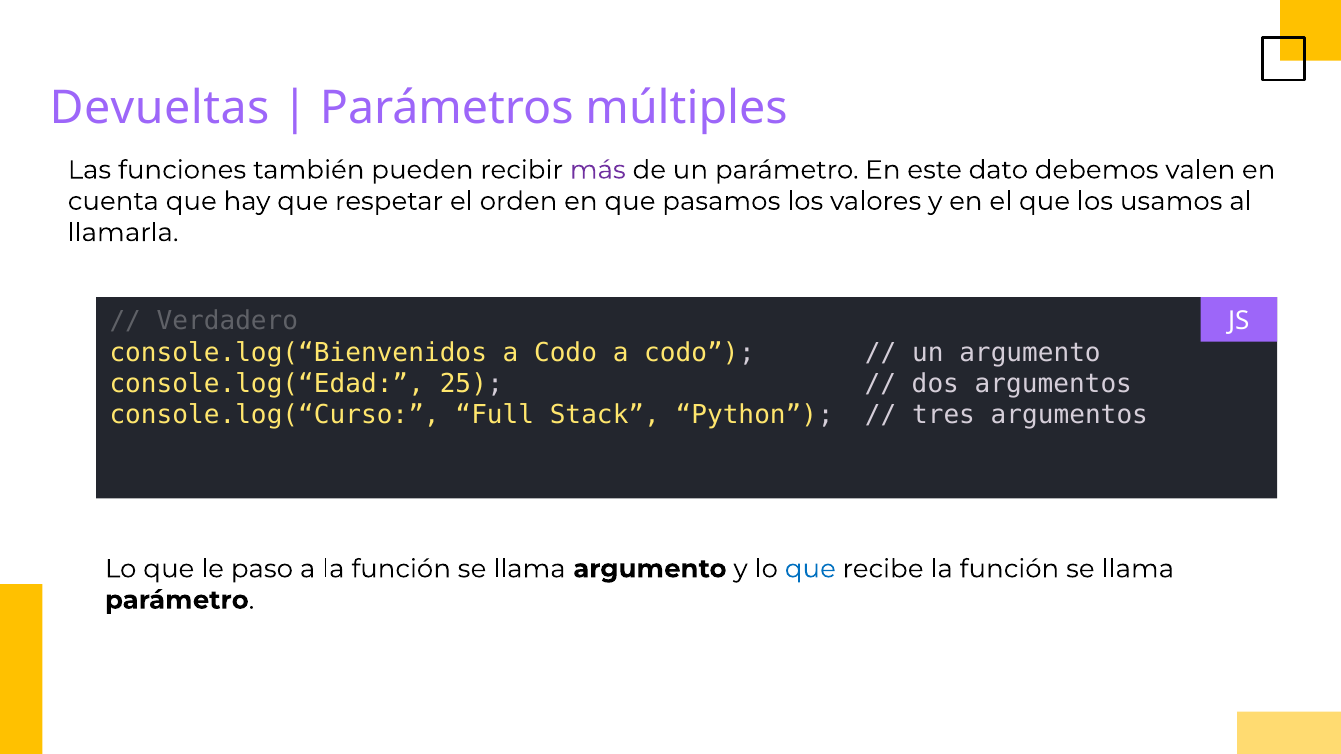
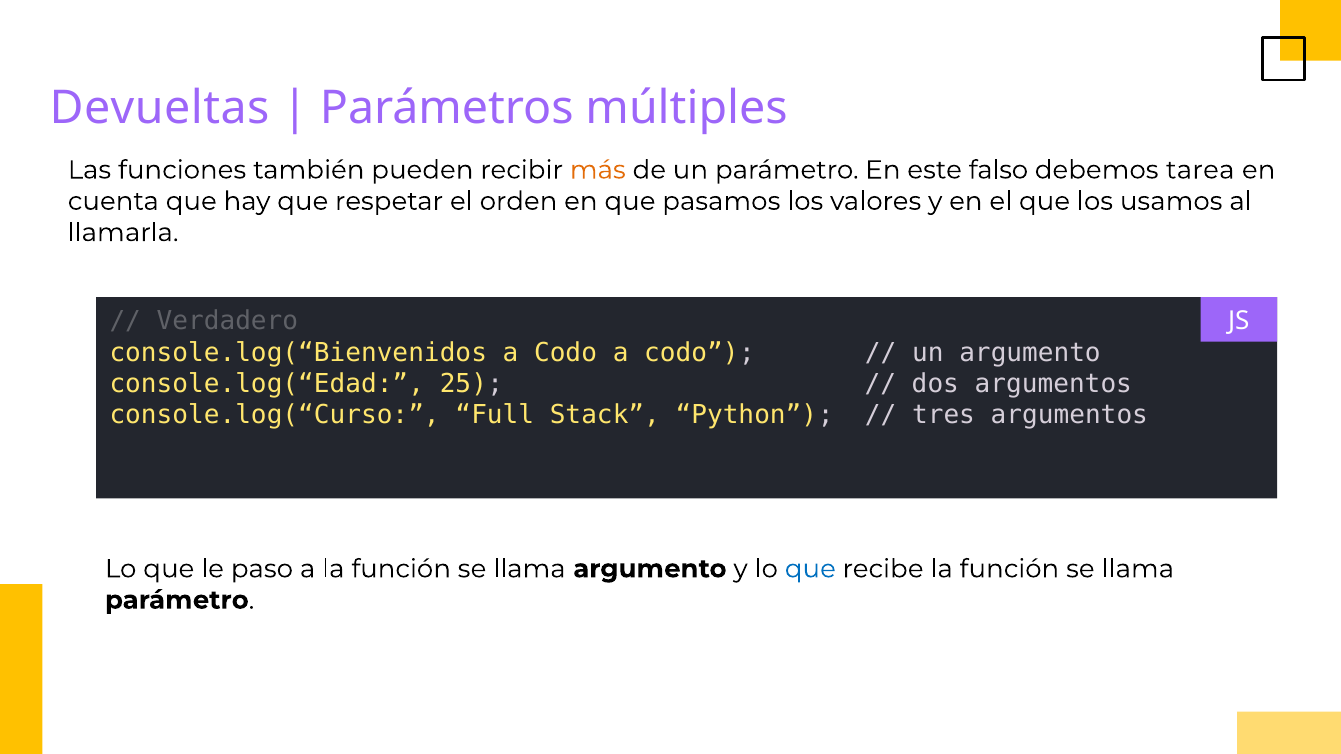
más colour: purple -> orange
dato: dato -> falso
valen: valen -> tarea
